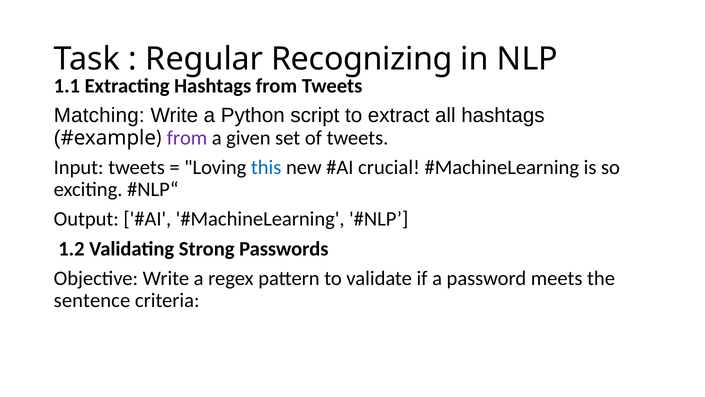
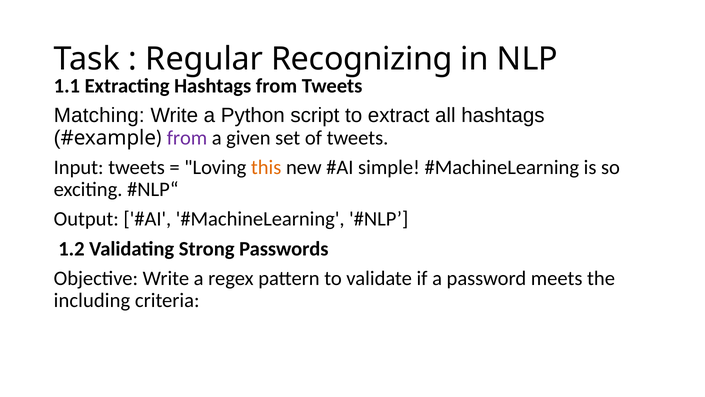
this colour: blue -> orange
crucial: crucial -> simple
sentence: sentence -> including
